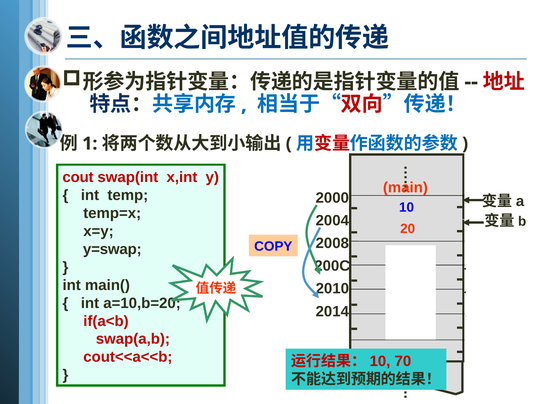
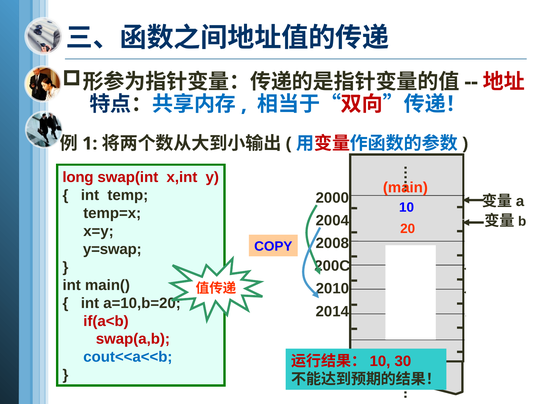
cout: cout -> long
cout<<a<<b colour: red -> blue
70: 70 -> 30
